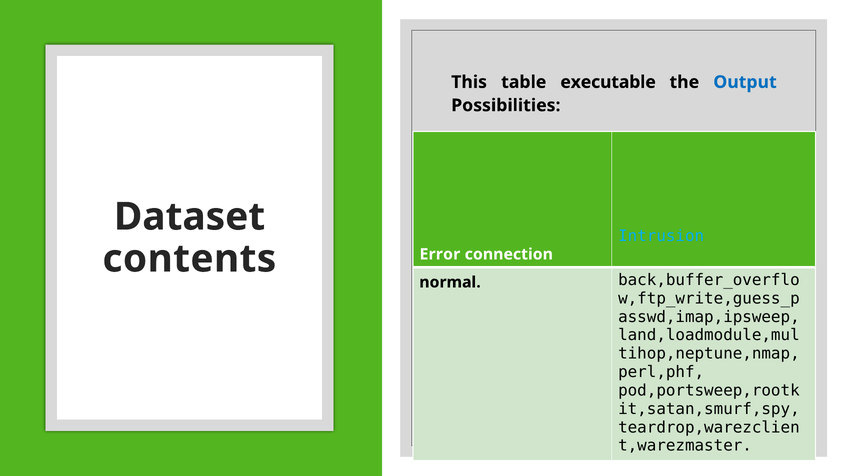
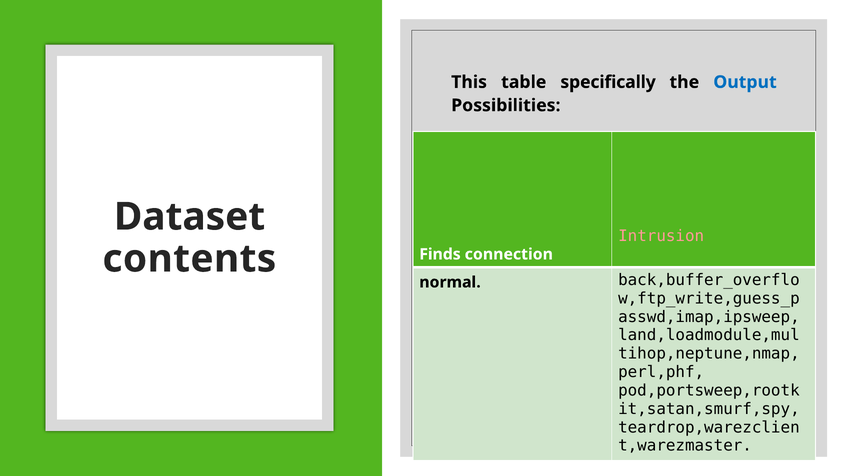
executable: executable -> specifically
Intrusion colour: light blue -> pink
Error: Error -> Finds
